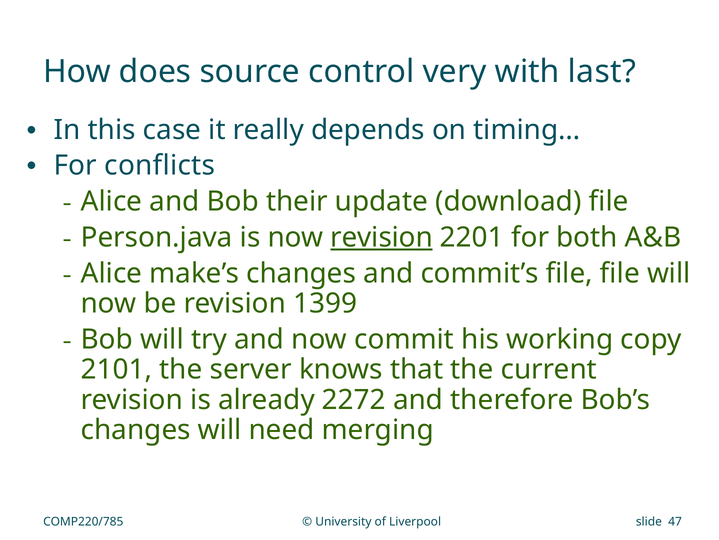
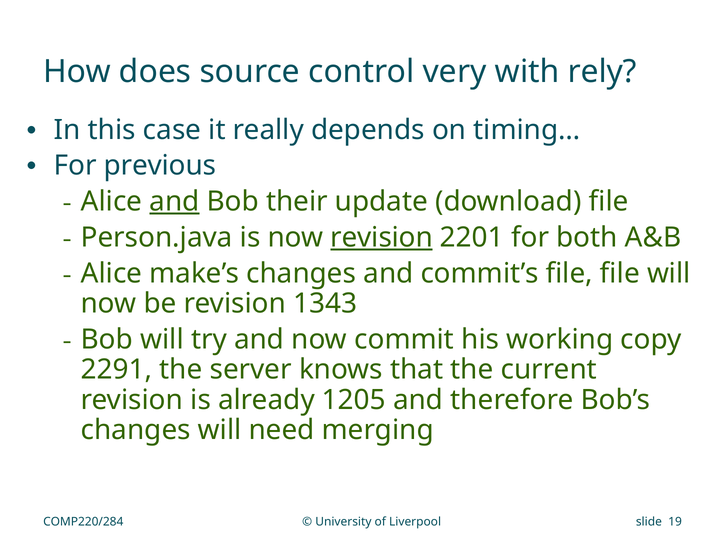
last: last -> rely
conflicts: conflicts -> previous
and at (174, 201) underline: none -> present
1399: 1399 -> 1343
2101: 2101 -> 2291
2272: 2272 -> 1205
COMP220/785: COMP220/785 -> COMP220/284
47: 47 -> 19
